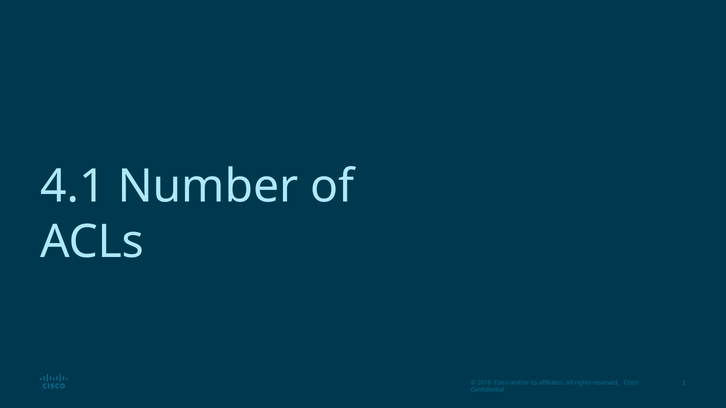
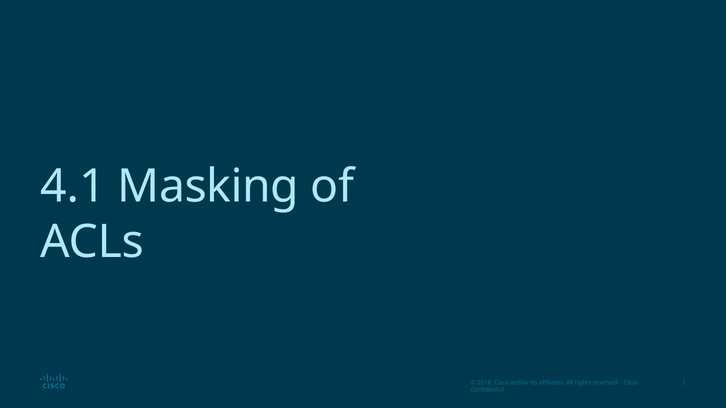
Number: Number -> Masking
